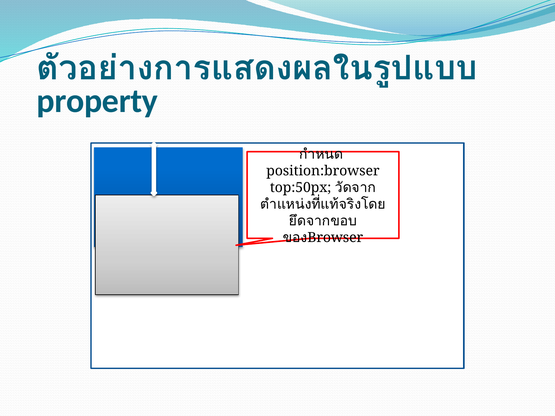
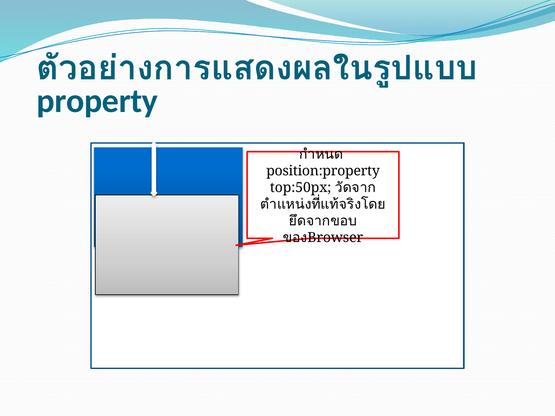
position:browser: position:browser -> position:property
